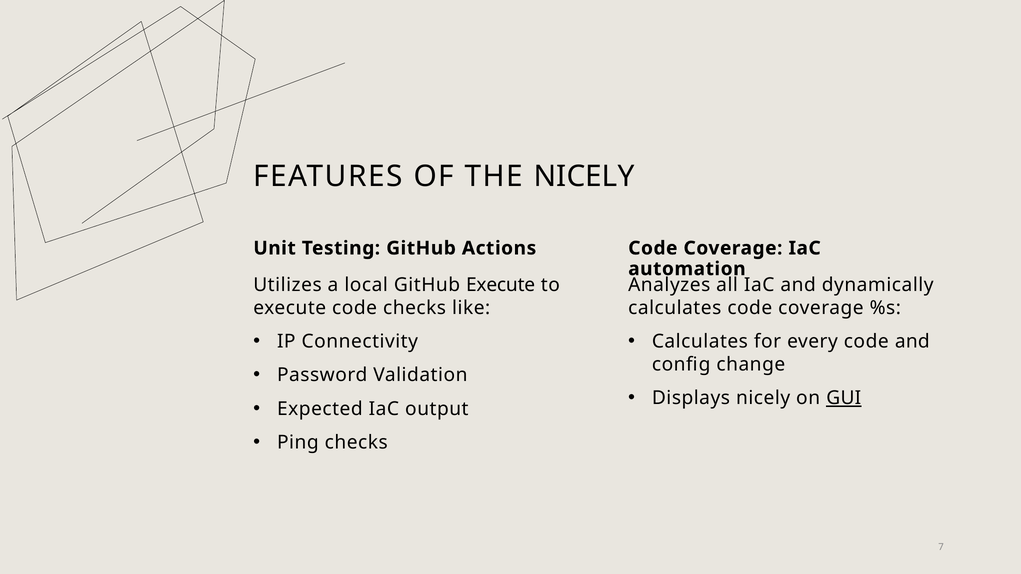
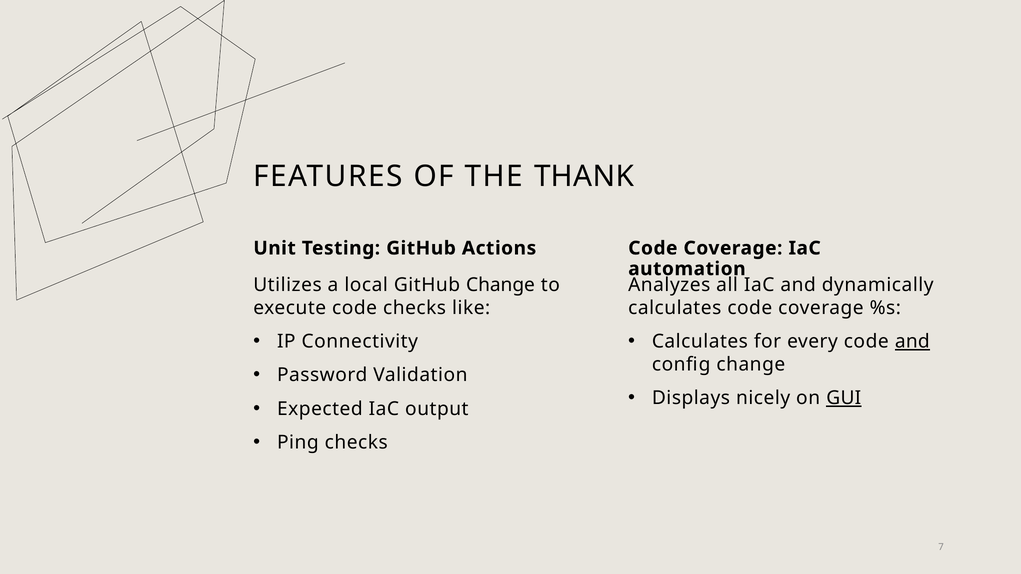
THE NICELY: NICELY -> THANK
GitHub Execute: Execute -> Change
and at (912, 342) underline: none -> present
